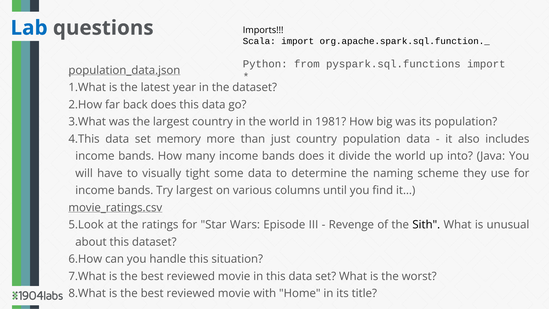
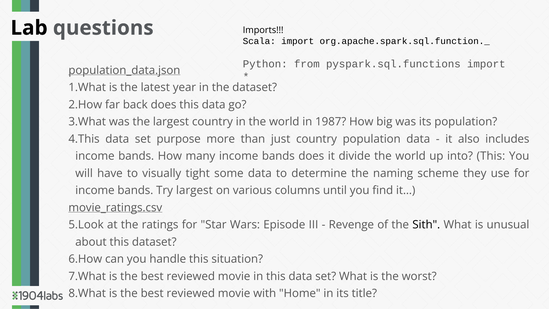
Lab colour: blue -> black
1981: 1981 -> 1987
memory: memory -> purpose
into Java: Java -> This
